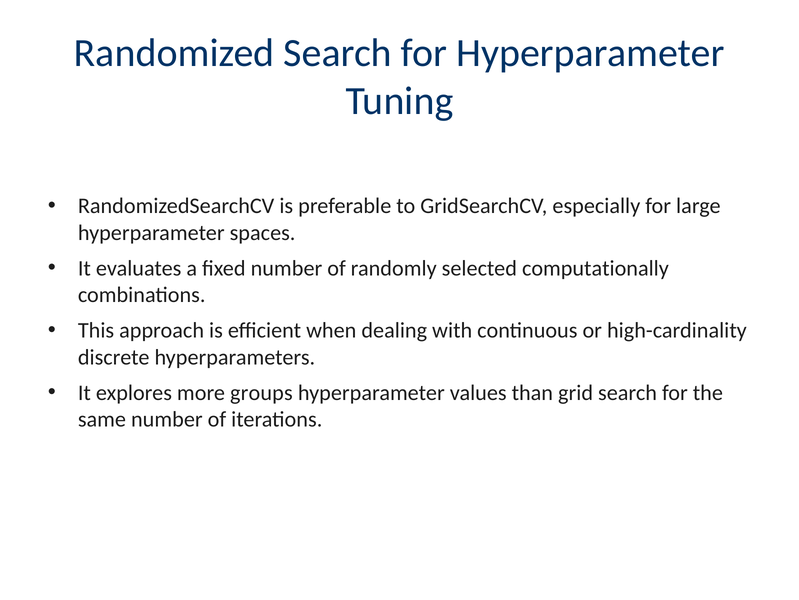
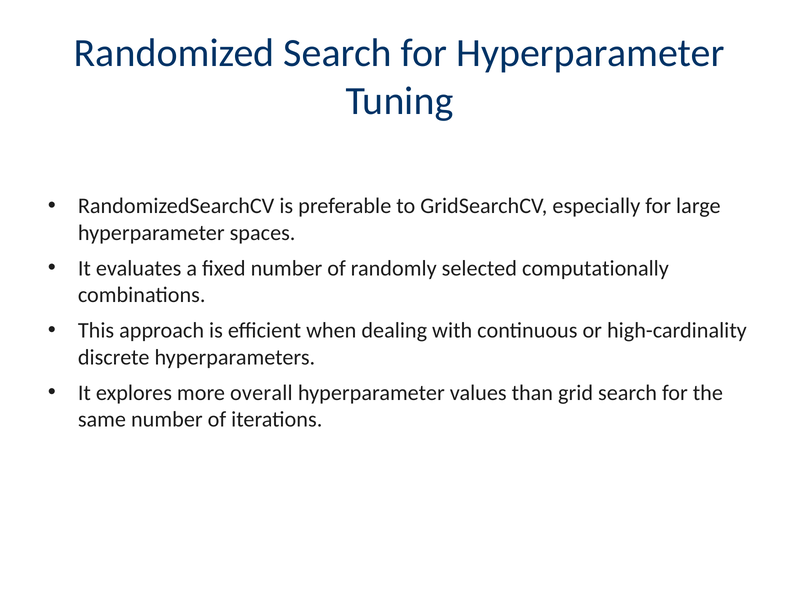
groups: groups -> overall
